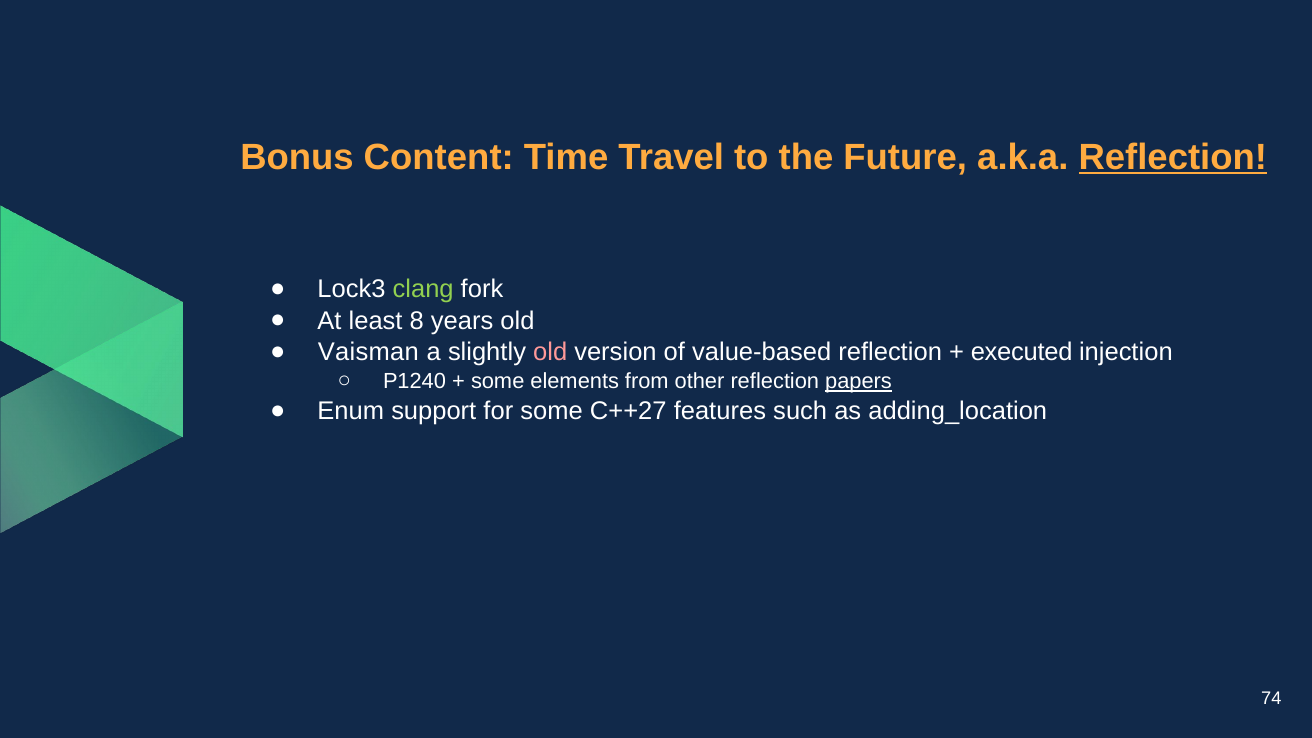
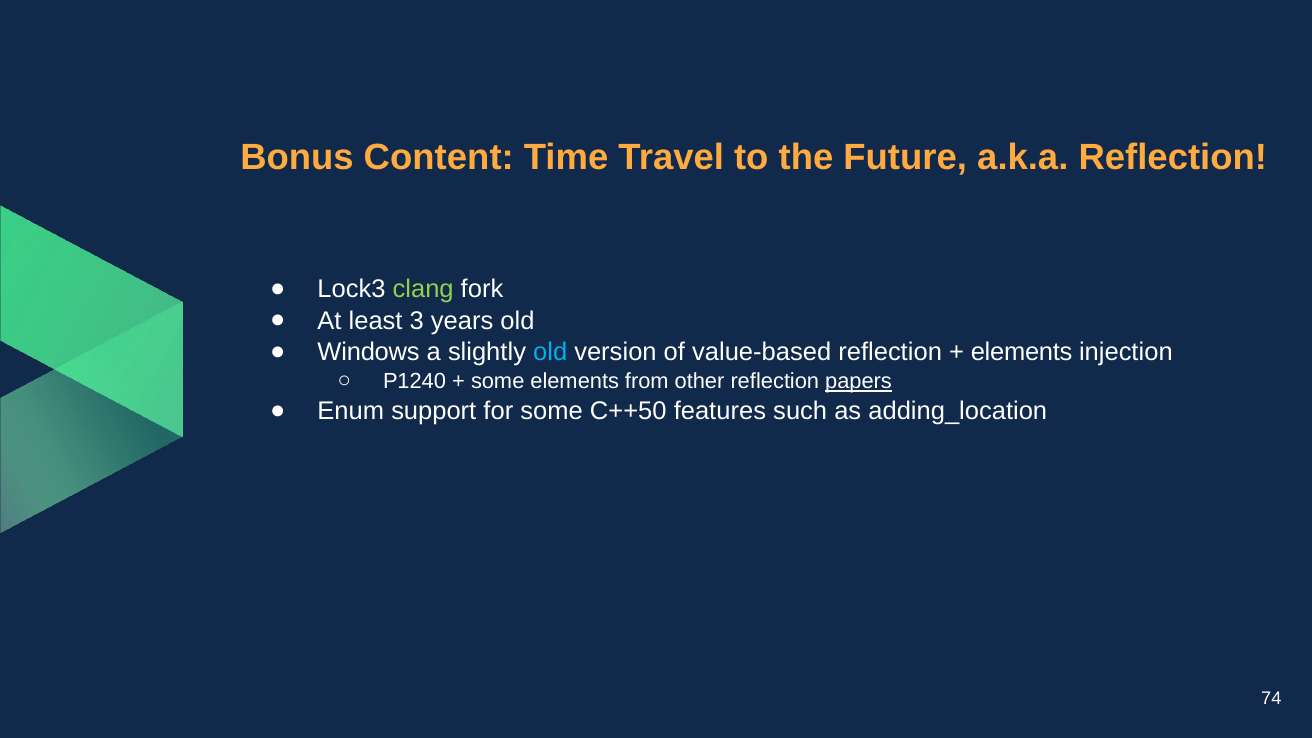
Reflection at (1173, 157) underline: present -> none
8: 8 -> 3
Vaisman: Vaisman -> Windows
old at (550, 353) colour: pink -> light blue
executed at (1022, 353): executed -> elements
C++27: C++27 -> C++50
